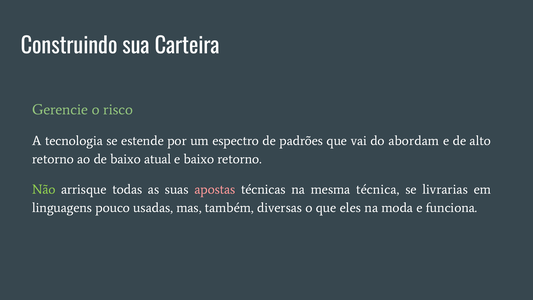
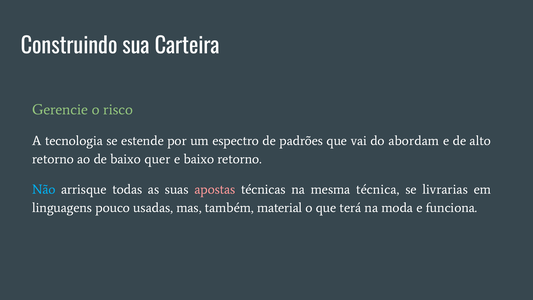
atual: atual -> quer
Não colour: light green -> light blue
diversas: diversas -> material
eles: eles -> terá
